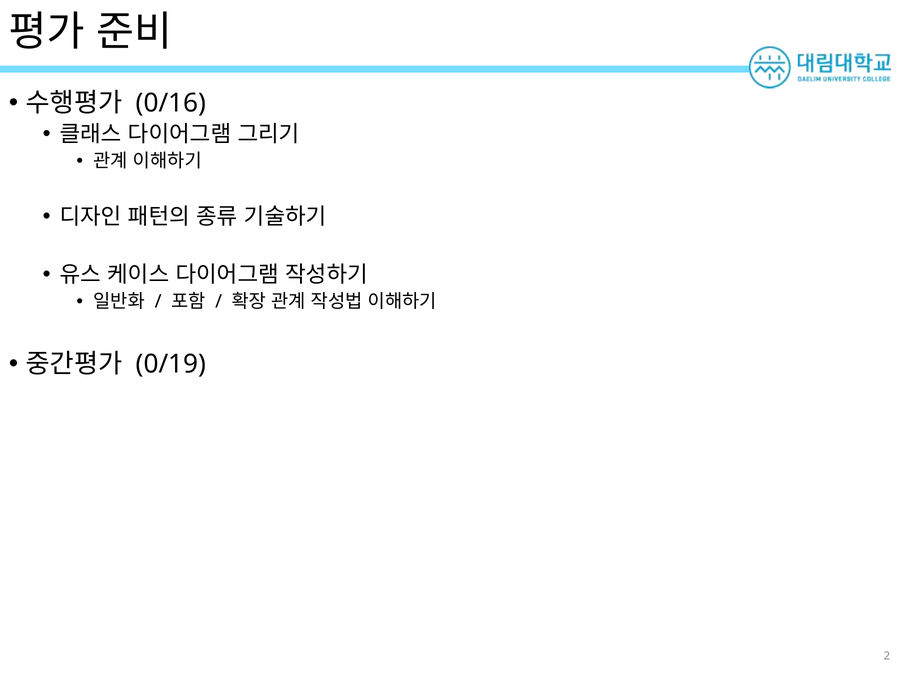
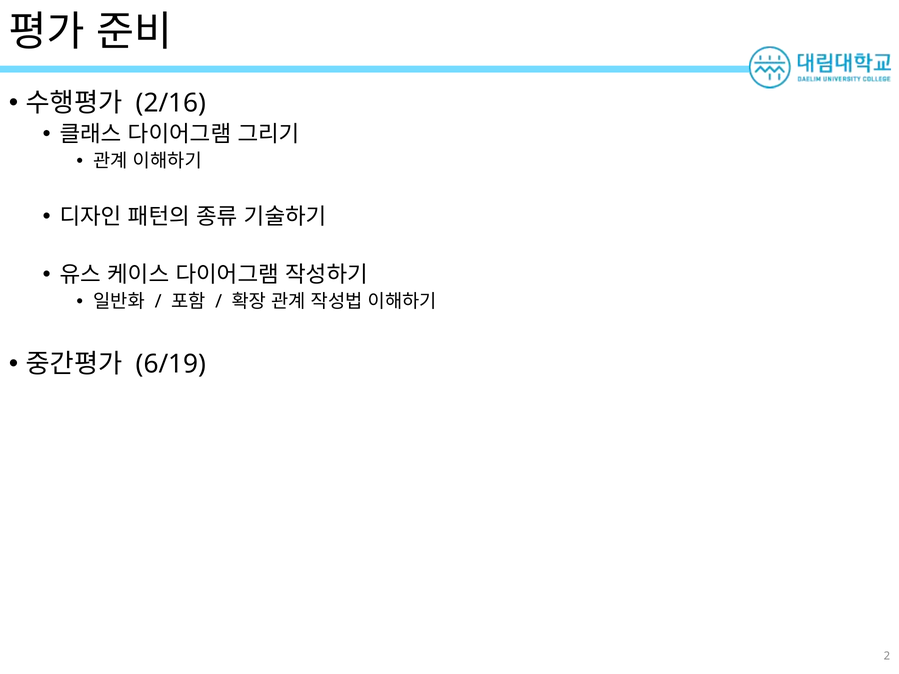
0/16: 0/16 -> 2/16
0/19: 0/19 -> 6/19
